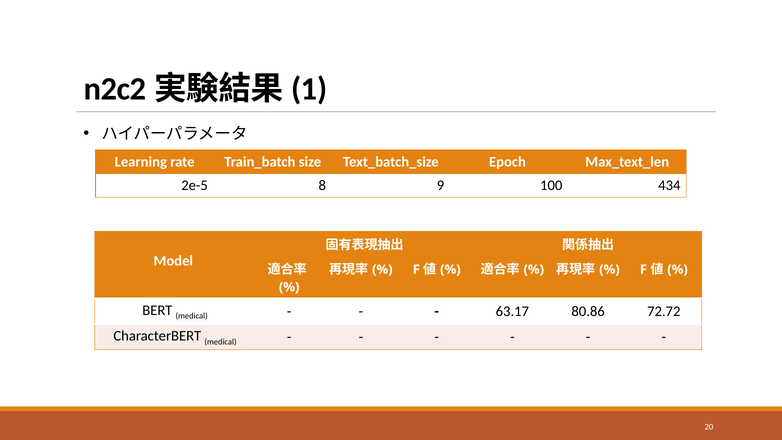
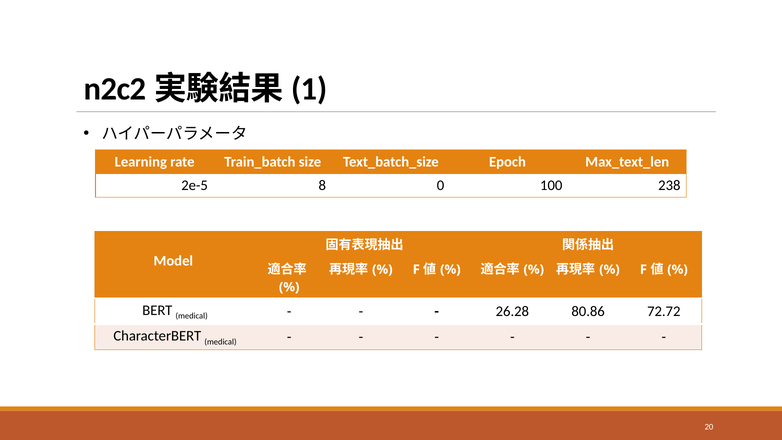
9: 9 -> 0
434: 434 -> 238
63.17: 63.17 -> 26.28
